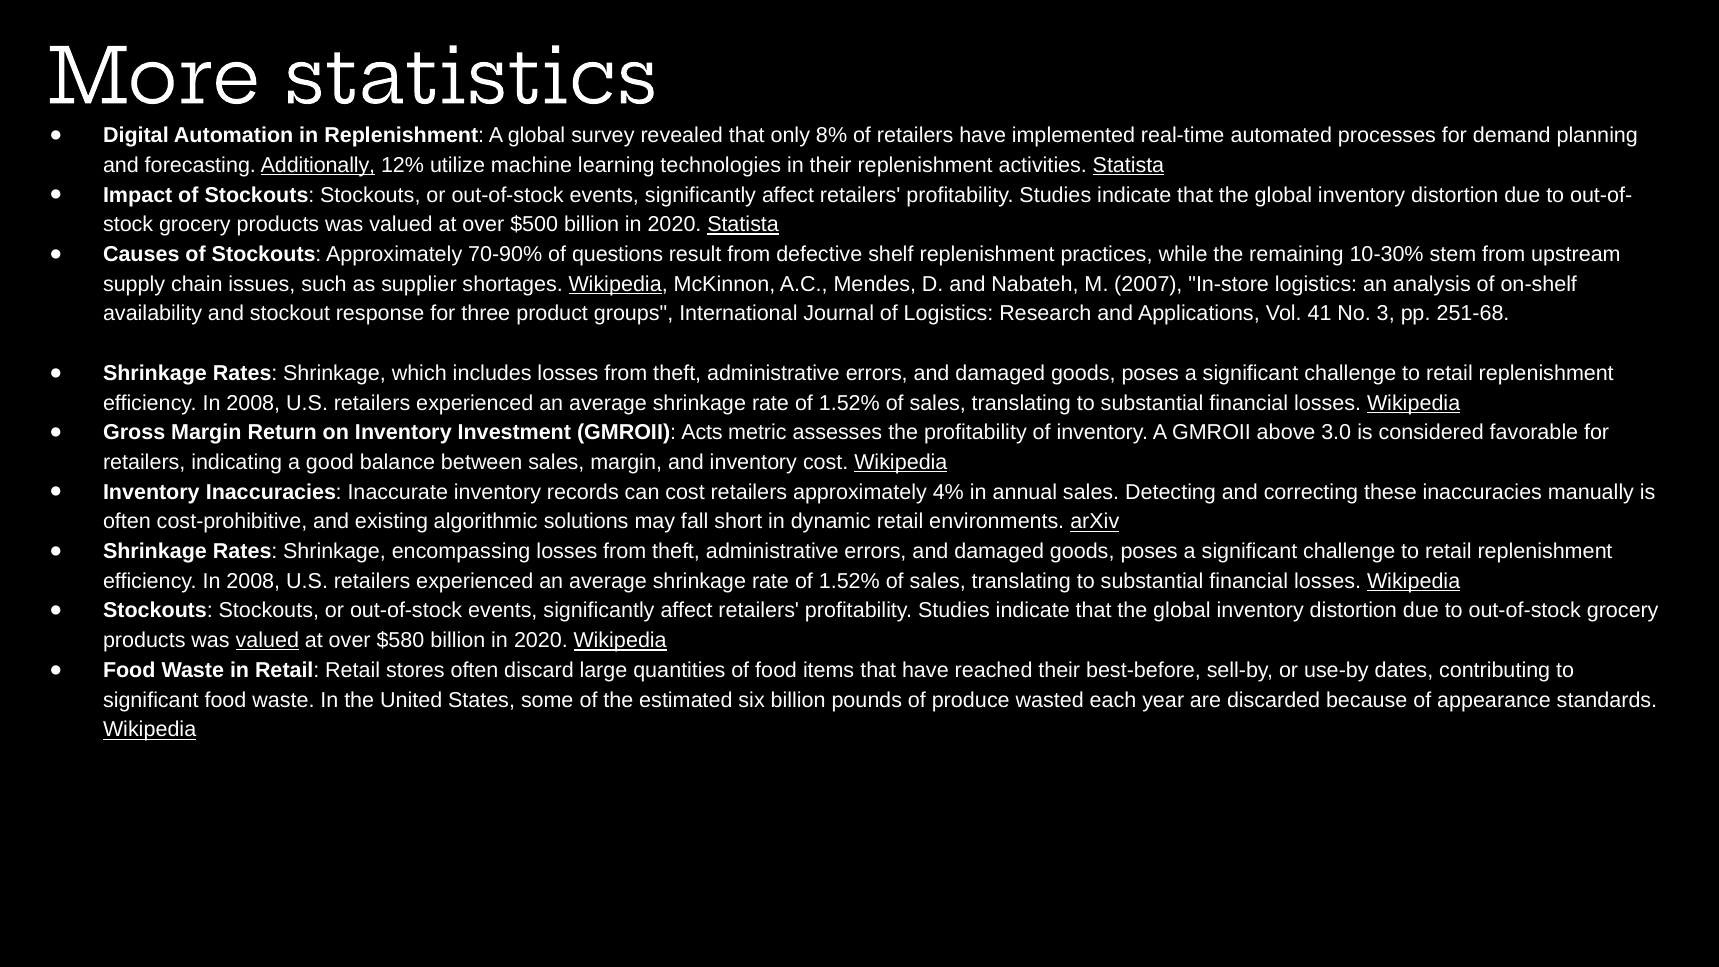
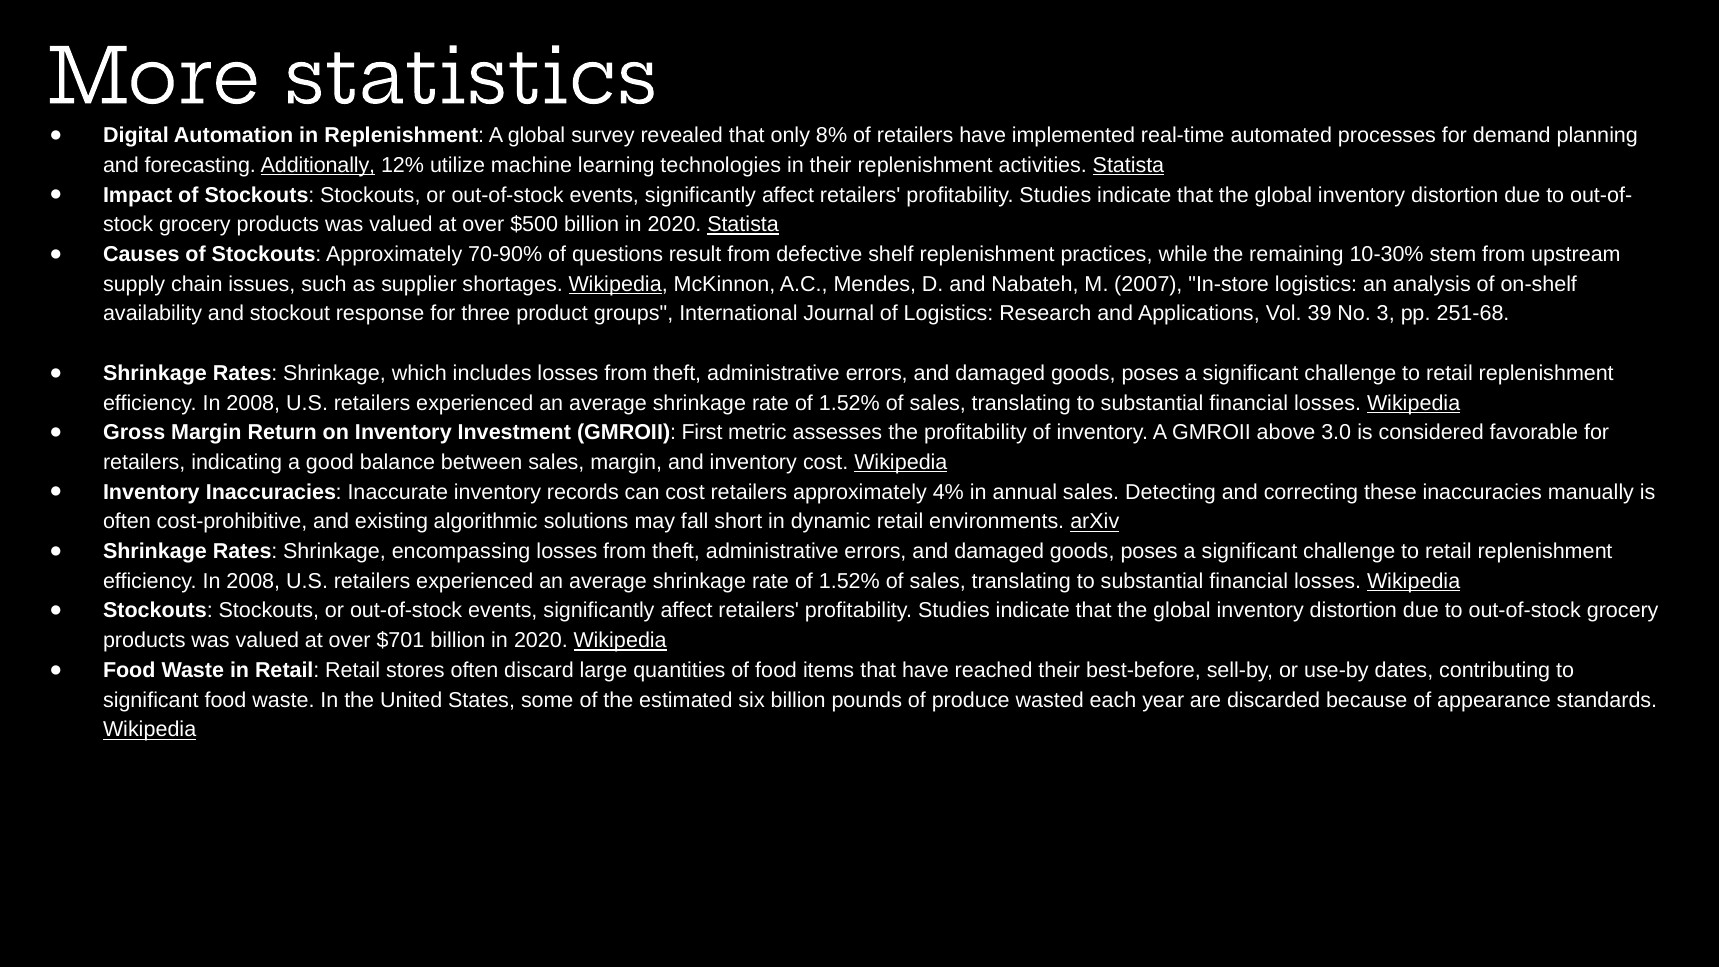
41: 41 -> 39
Acts: Acts -> First
valued at (267, 641) underline: present -> none
$580: $580 -> $701
